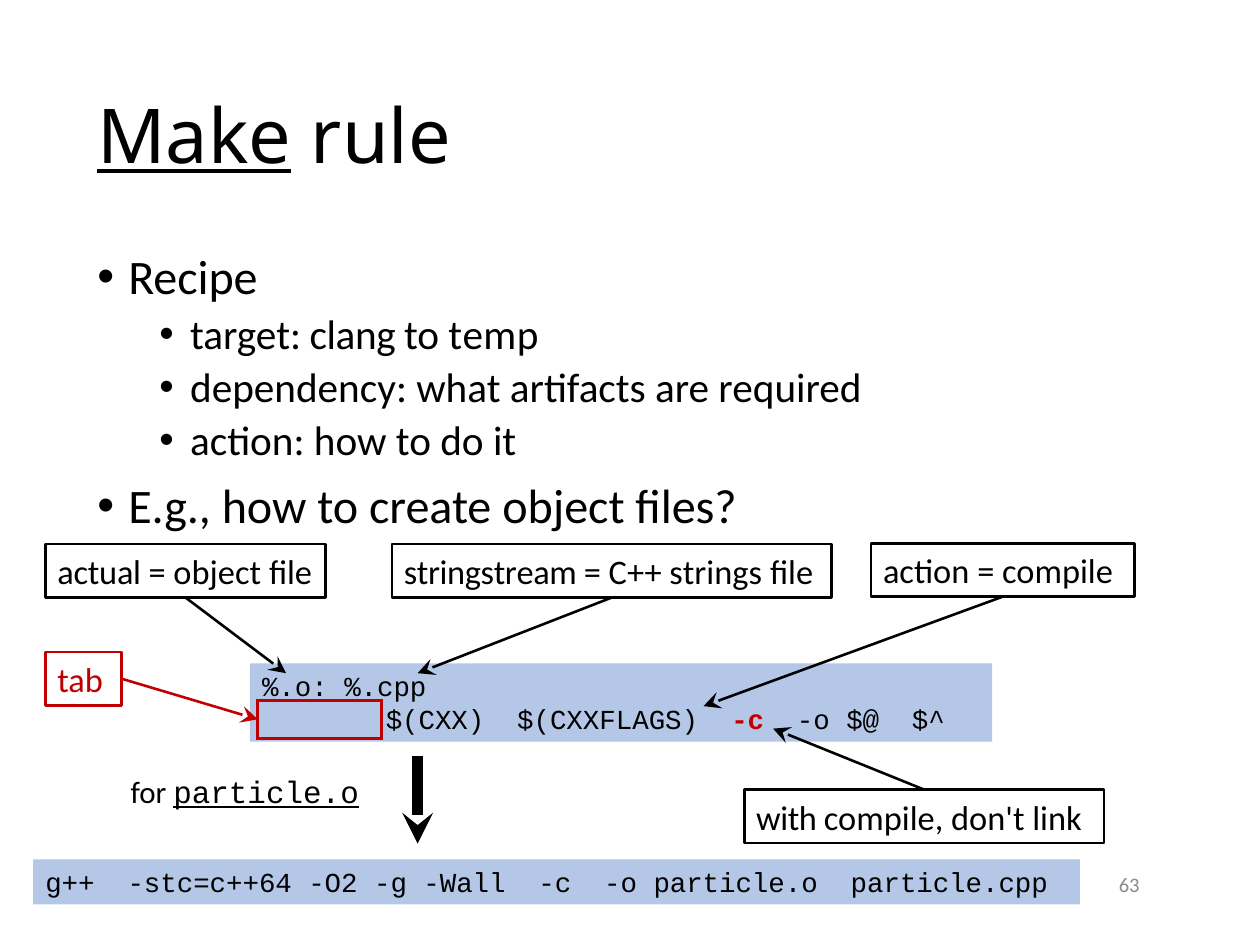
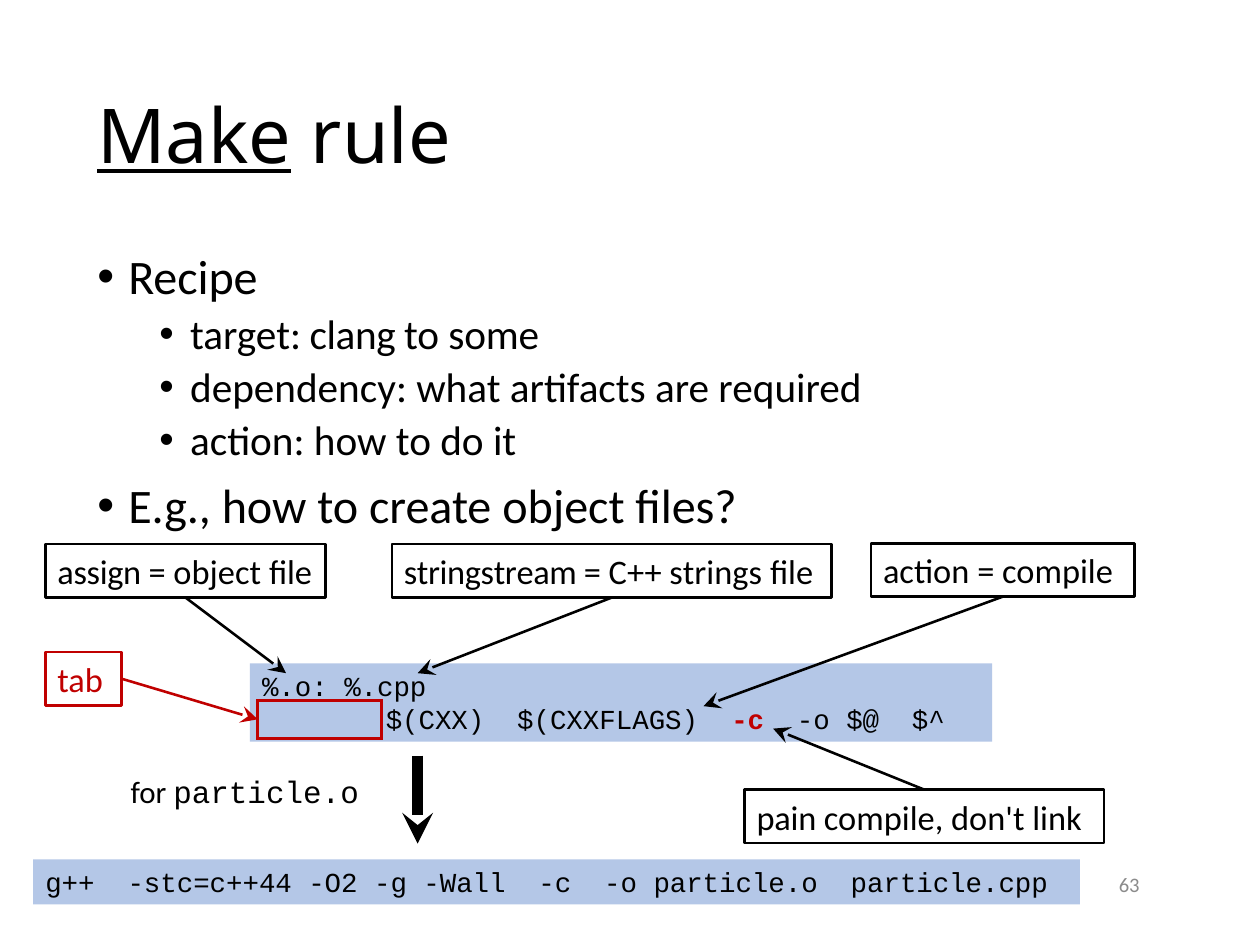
temp: temp -> some
actual: actual -> assign
particle.o at (266, 793) underline: present -> none
with: with -> pain
stc=c++64: stc=c++64 -> stc=c++44
